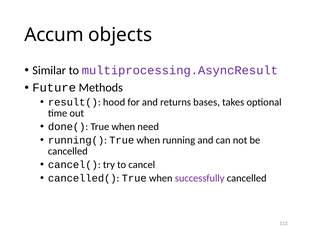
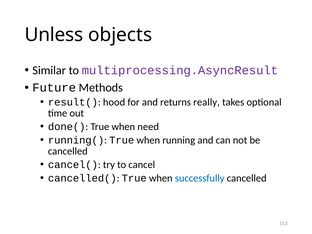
Accum: Accum -> Unless
bases: bases -> really
successfully colour: purple -> blue
